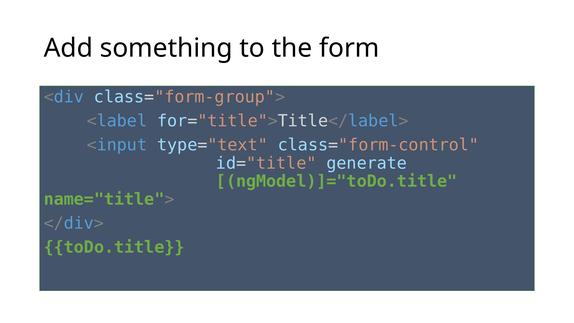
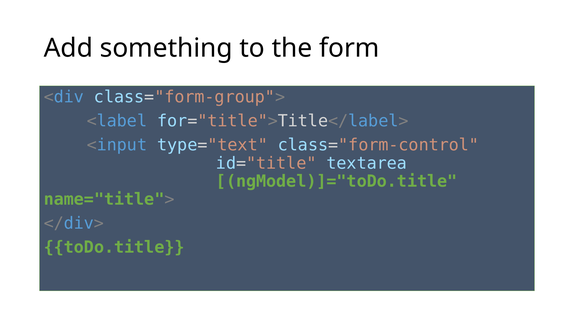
generate: generate -> textarea
